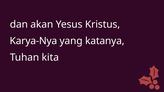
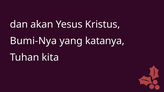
Karya-Nya: Karya-Nya -> Bumi-Nya
